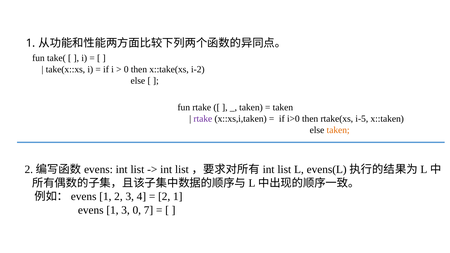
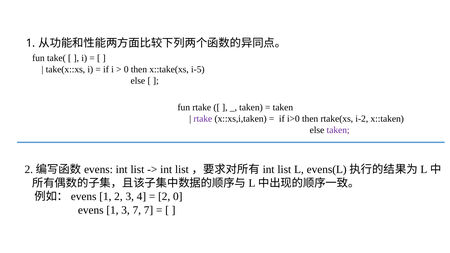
i-2: i-2 -> i-5
i-5: i-5 -> i-2
taken at (338, 130) colour: orange -> purple
2 1: 1 -> 0
3 0: 0 -> 7
